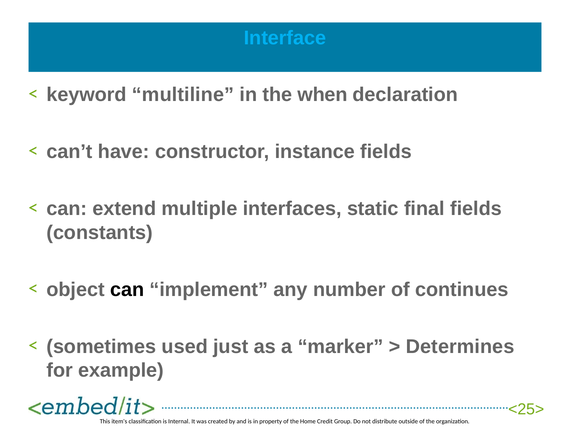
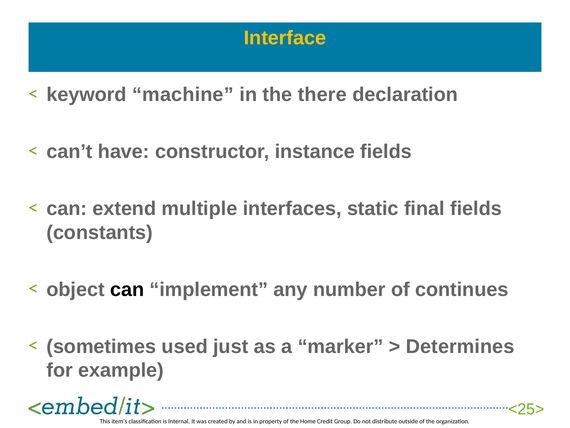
Interface colour: light blue -> yellow
multiline: multiline -> machine
when: when -> there
